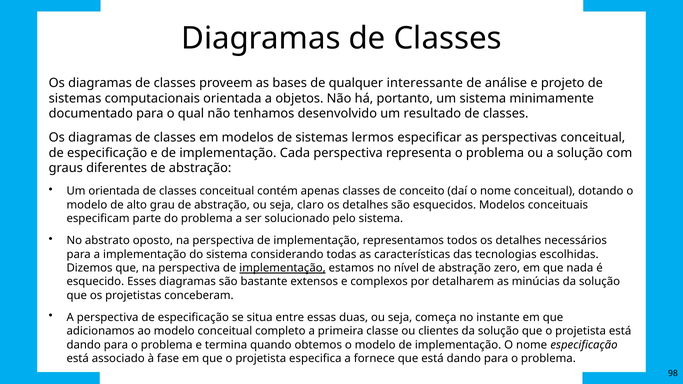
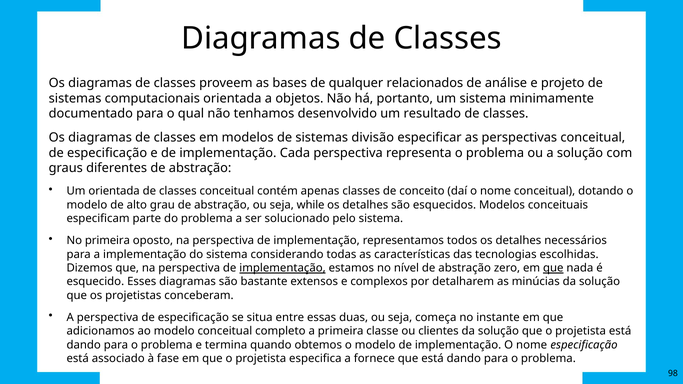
interessante: interessante -> relacionados
lermos: lermos -> divisão
claro: claro -> while
No abstrato: abstrato -> primeira
que at (553, 268) underline: none -> present
